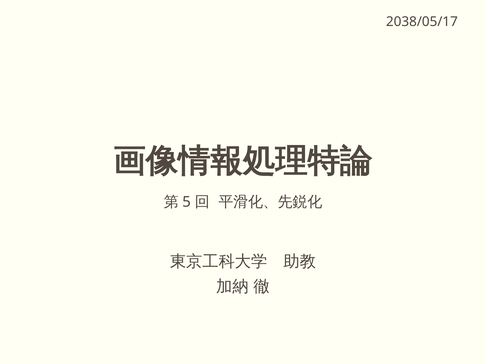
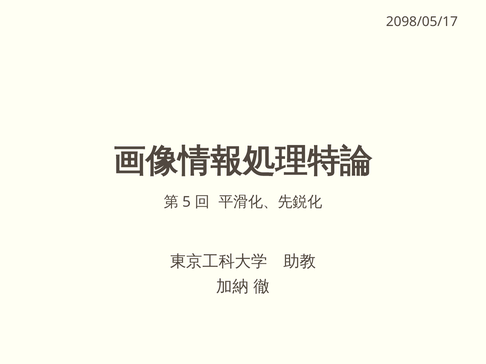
2038/05/17: 2038/05/17 -> 2098/05/17
